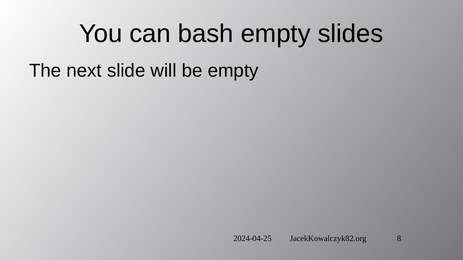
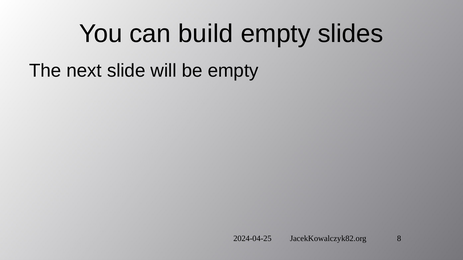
bash: bash -> build
